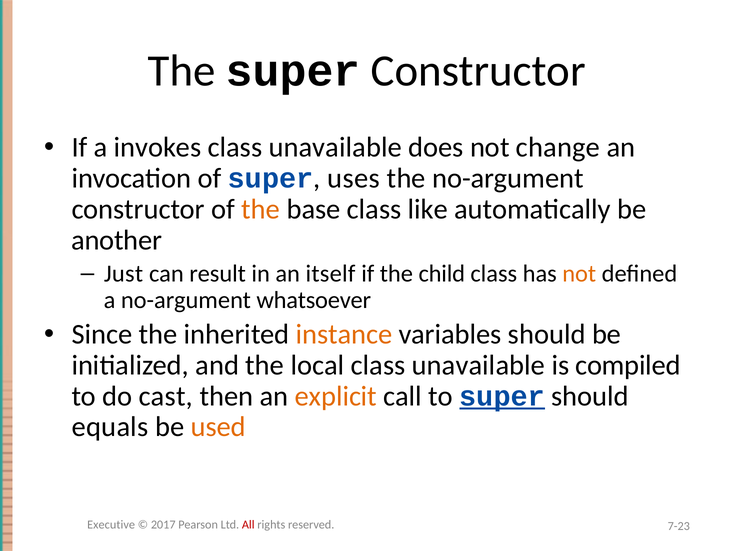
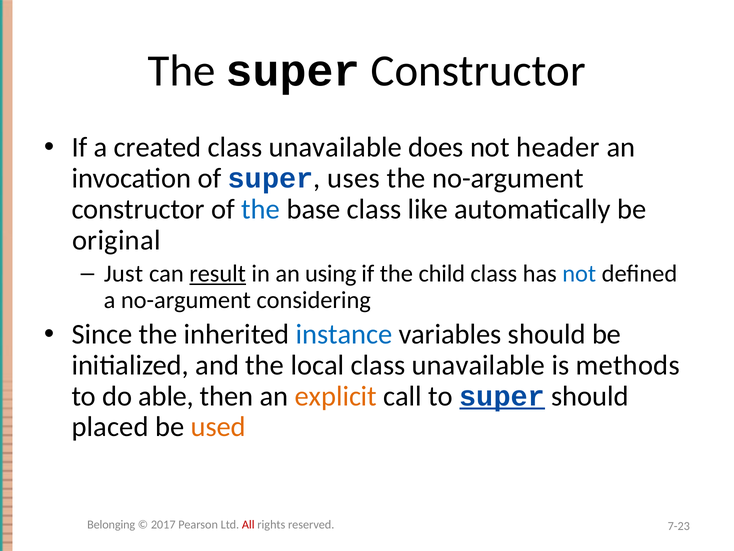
invokes: invokes -> created
change: change -> header
the at (261, 209) colour: orange -> blue
another: another -> original
result underline: none -> present
itself: itself -> using
not at (579, 273) colour: orange -> blue
whatsoever: whatsoever -> considering
instance colour: orange -> blue
compiled: compiled -> methods
cast: cast -> able
equals: equals -> placed
Executive: Executive -> Belonging
